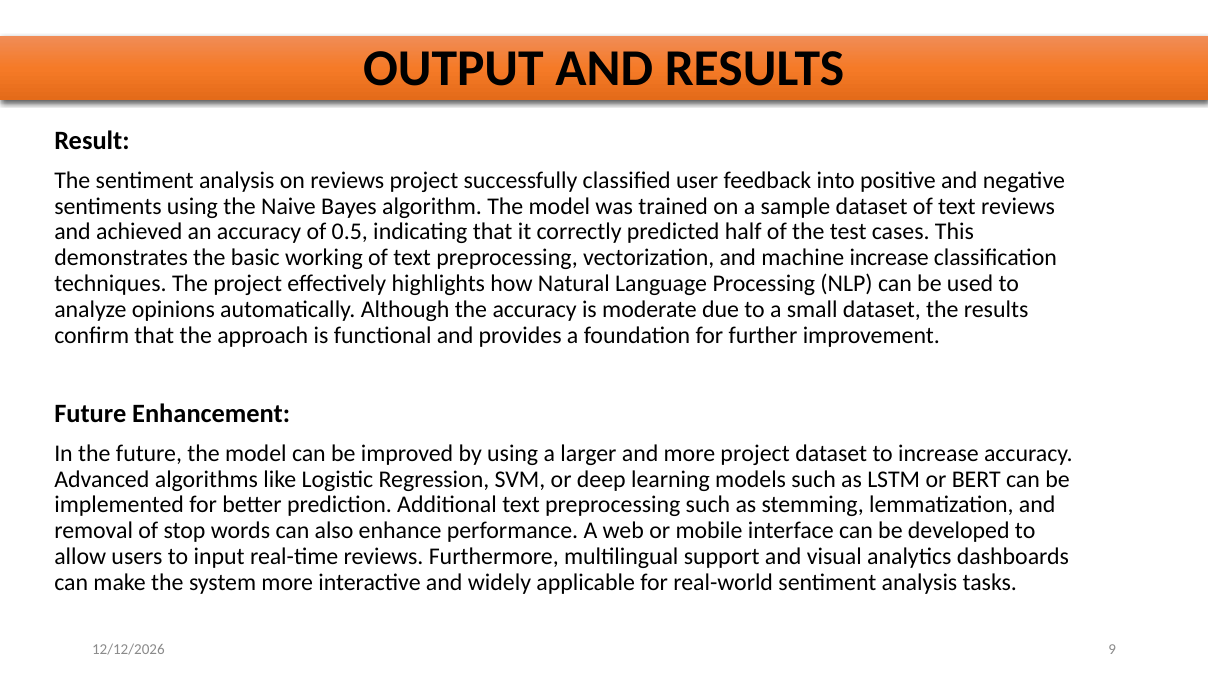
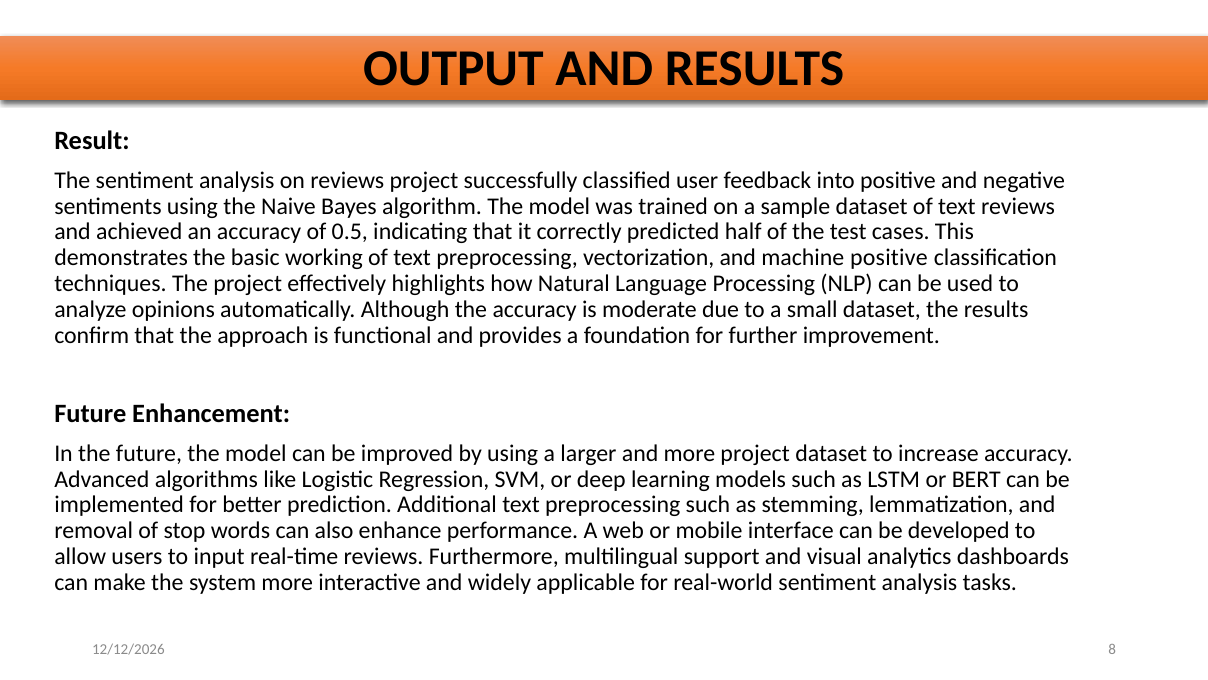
machine increase: increase -> positive
9: 9 -> 8
